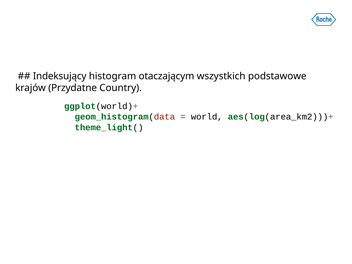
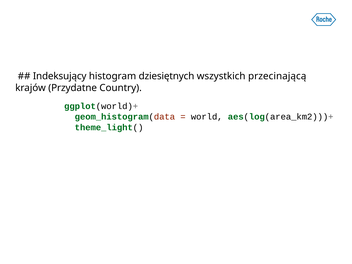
otaczającym: otaczającym -> dziesiętnych
podstawowe: podstawowe -> przecinającą
